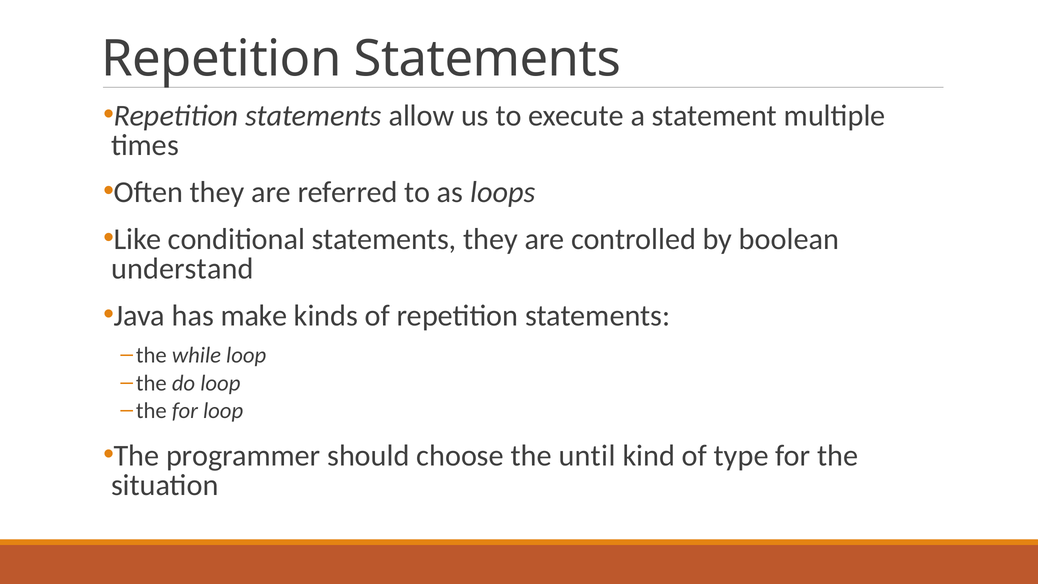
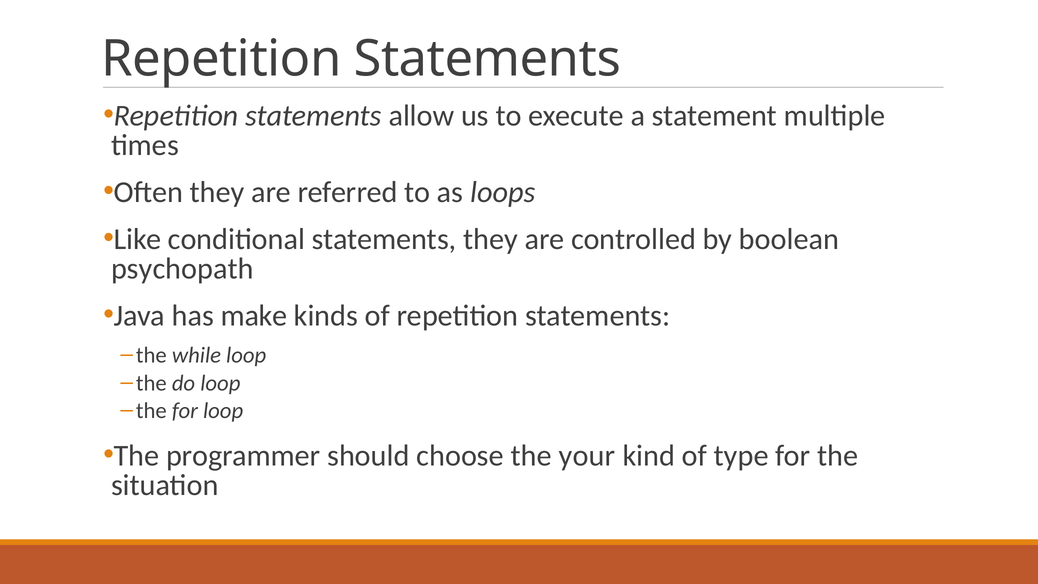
understand: understand -> psychopath
until: until -> your
